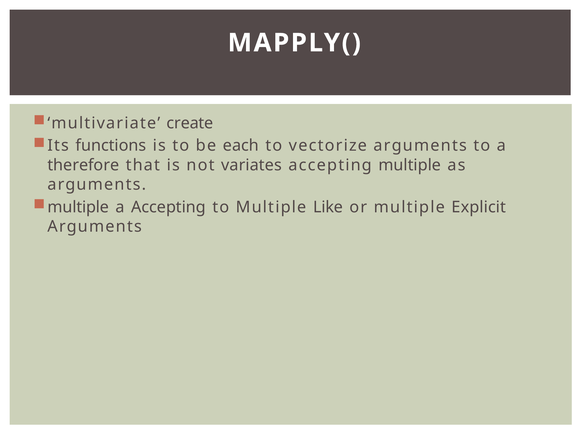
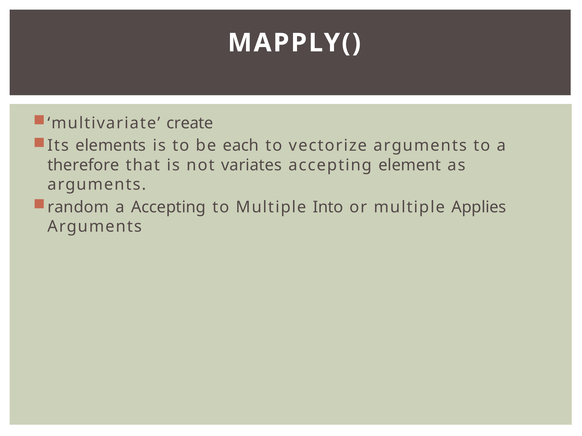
functions: functions -> elements
accepting multiple: multiple -> element
multiple at (78, 207): multiple -> random
Like: Like -> Into
Explicit: Explicit -> Applies
